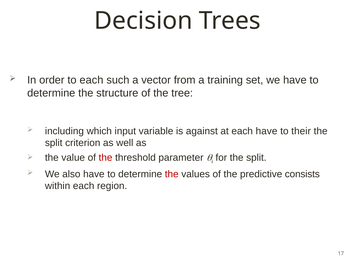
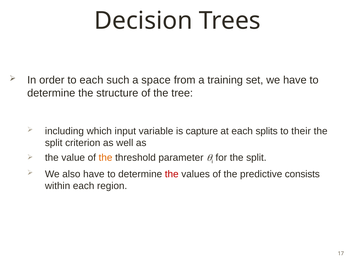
vector: vector -> space
against: against -> capture
each have: have -> splits
the at (106, 158) colour: red -> orange
